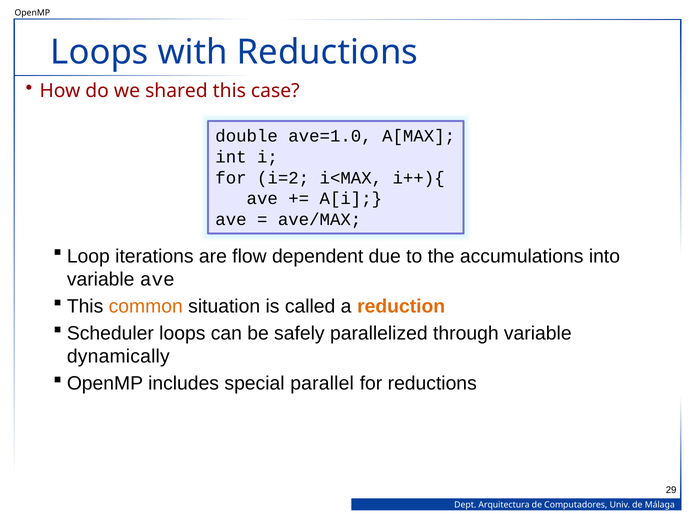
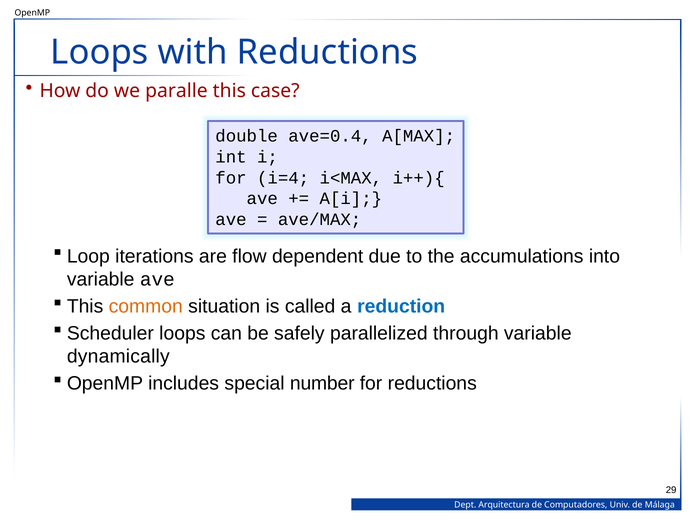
shared: shared -> paralle
ave=1.0: ave=1.0 -> ave=0.4
i=2: i=2 -> i=4
reduction colour: orange -> blue
parallel: parallel -> number
